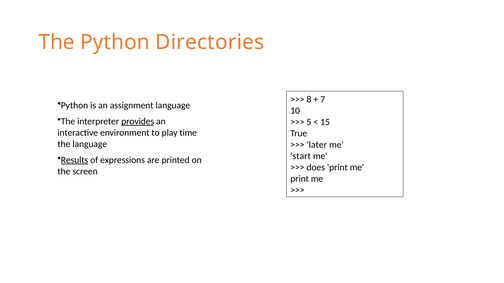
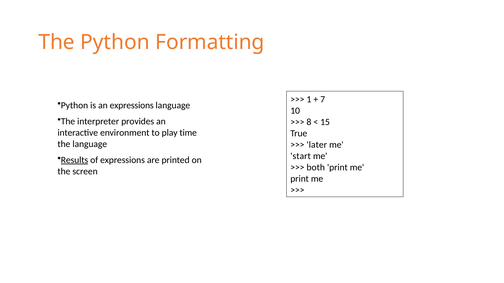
Directories: Directories -> Formatting
8: 8 -> 1
an assignment: assignment -> expressions
provides underline: present -> none
5: 5 -> 8
does: does -> both
